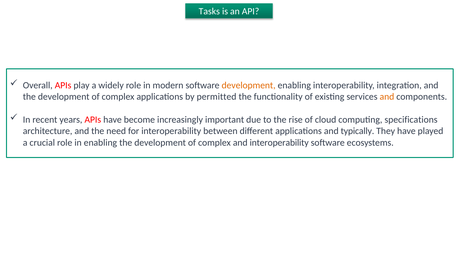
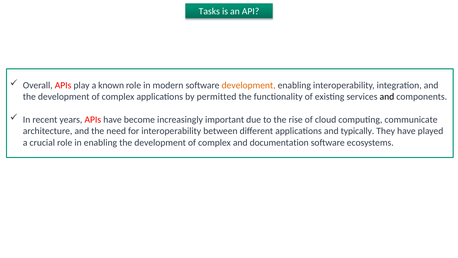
widely: widely -> known
and at (387, 97) colour: orange -> black
specifications: specifications -> communicate
and interoperability: interoperability -> documentation
